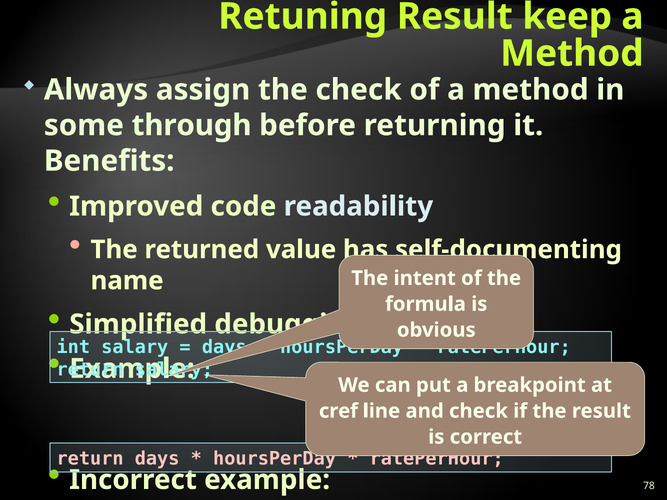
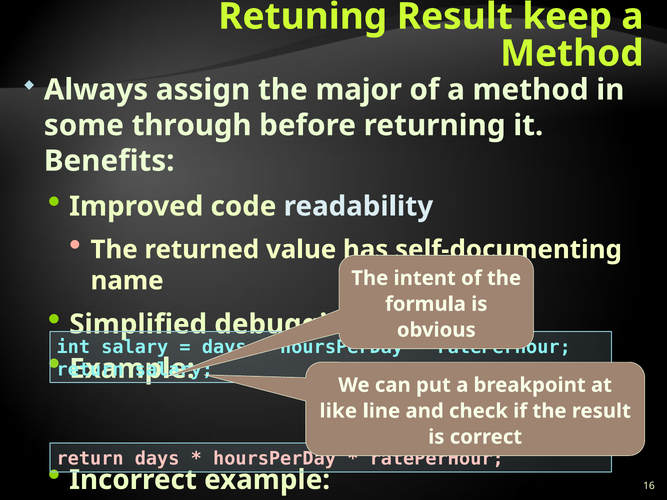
the check: check -> major
cref: cref -> like
78: 78 -> 16
